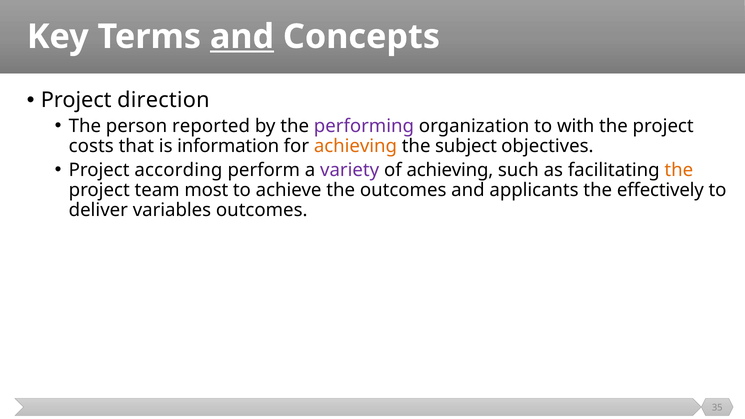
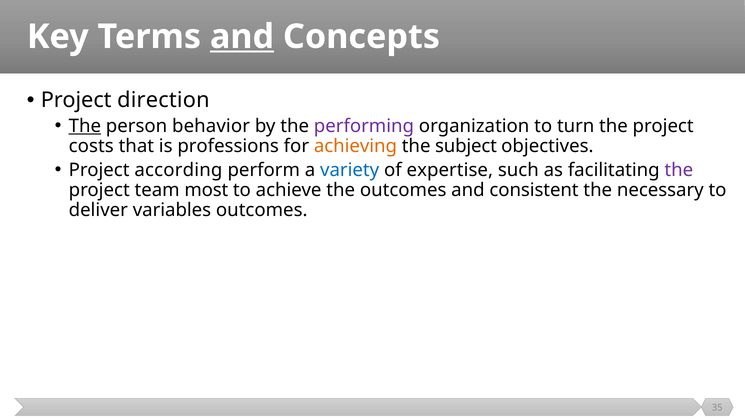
The at (85, 126) underline: none -> present
reported: reported -> behavior
with: with -> turn
information: information -> professions
variety colour: purple -> blue
of achieving: achieving -> expertise
the at (679, 170) colour: orange -> purple
applicants: applicants -> consistent
effectively: effectively -> necessary
